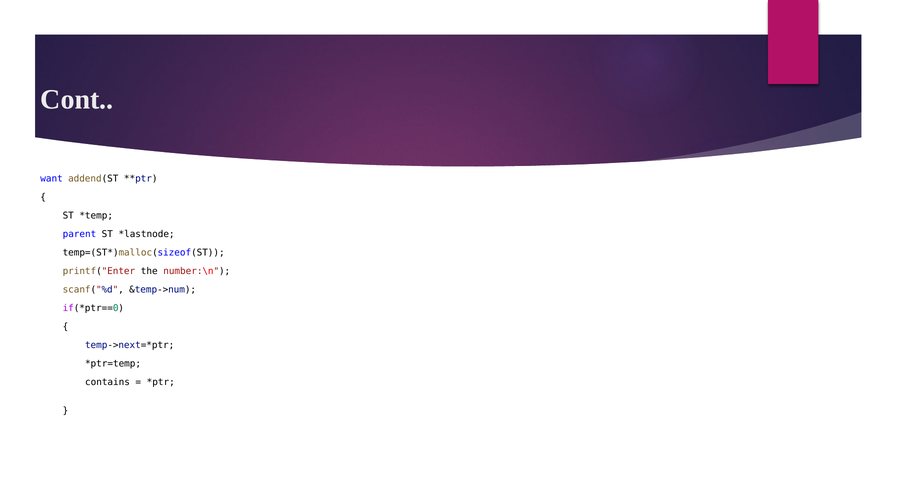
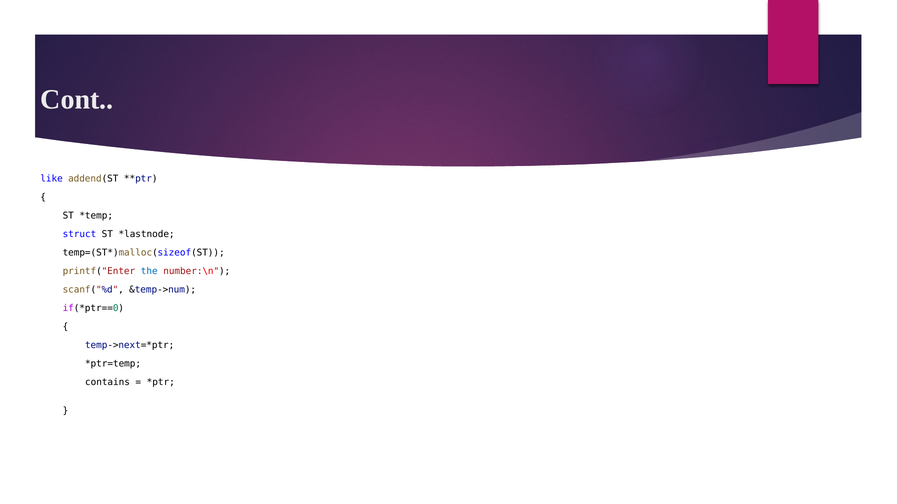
want: want -> like
parent: parent -> struct
the colour: black -> blue
